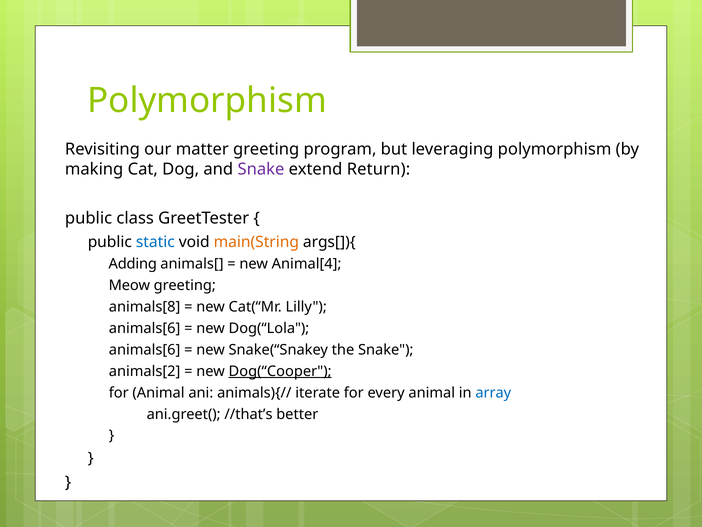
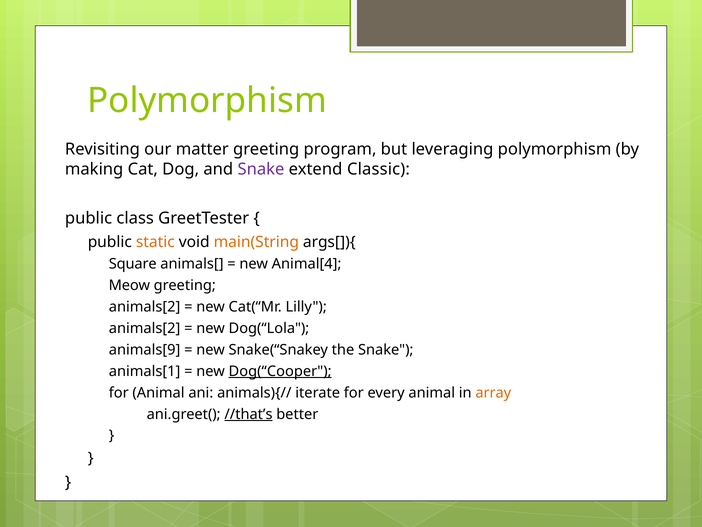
Return: Return -> Classic
static colour: blue -> orange
Adding: Adding -> Square
animals[8 at (145, 307): animals[8 -> animals[2
animals[6 at (145, 328): animals[6 -> animals[2
animals[6 at (145, 349): animals[6 -> animals[9
animals[2: animals[2 -> animals[1
array colour: blue -> orange
//that’s underline: none -> present
